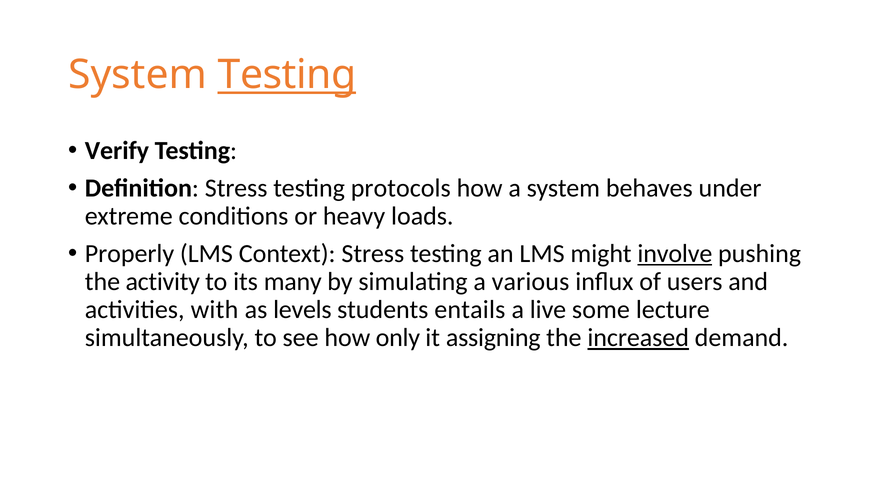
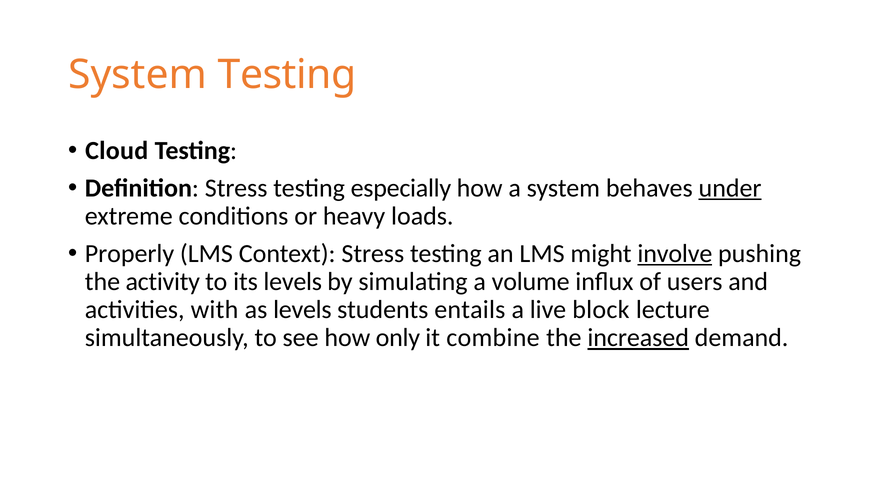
Testing at (287, 75) underline: present -> none
Verify: Verify -> Cloud
protocols: protocols -> especially
under underline: none -> present
its many: many -> levels
various: various -> volume
some: some -> block
assigning: assigning -> combine
